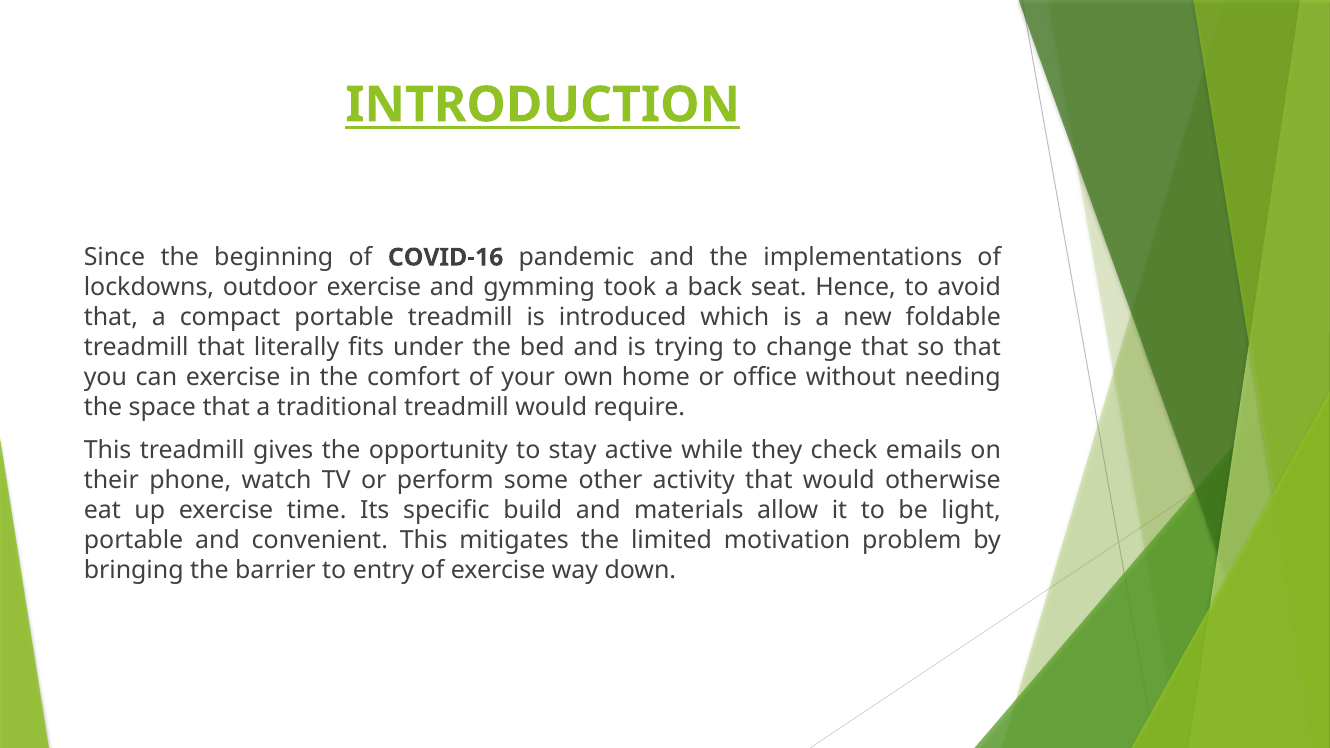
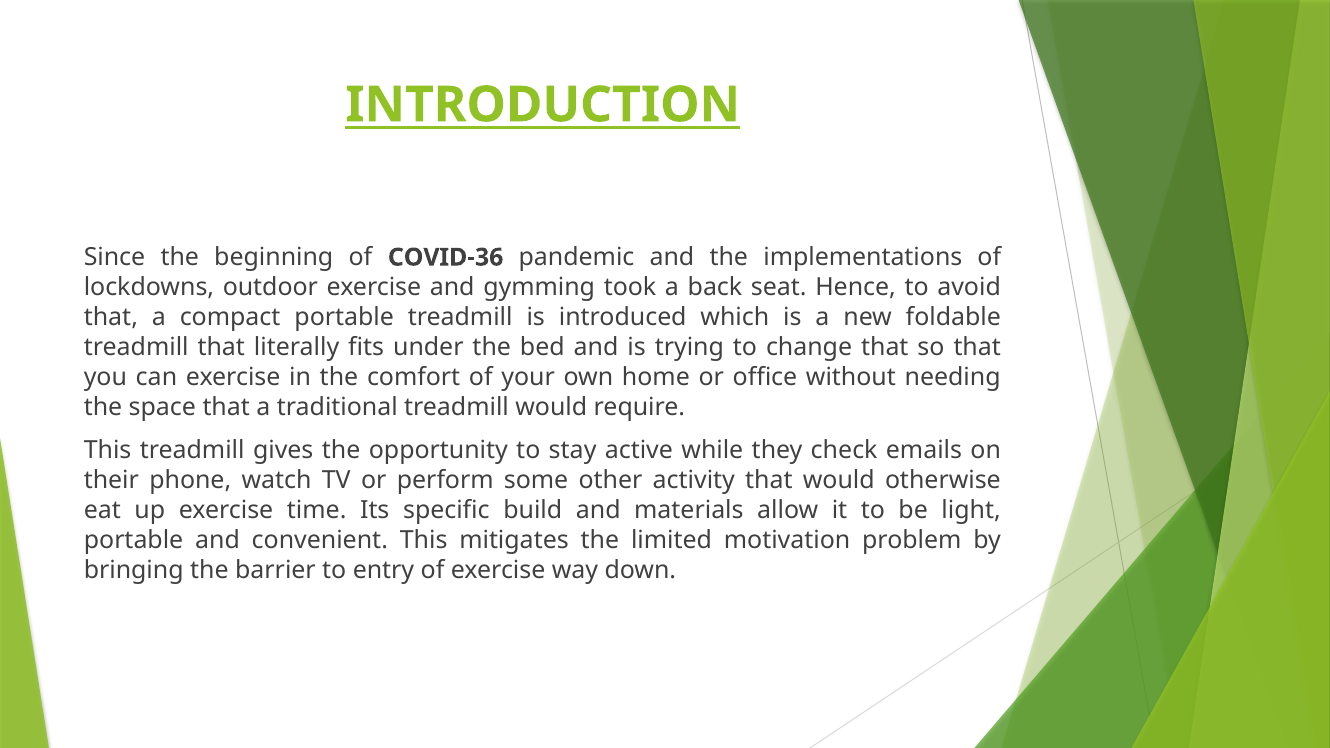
COVID-16: COVID-16 -> COVID-36
